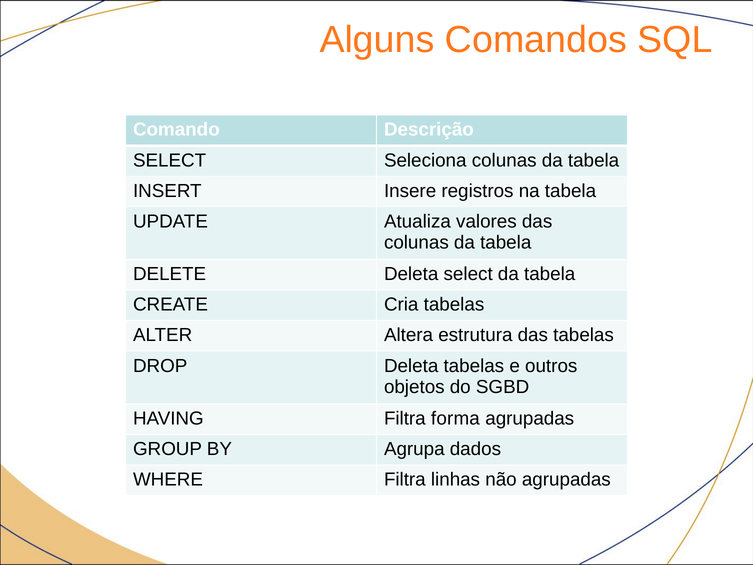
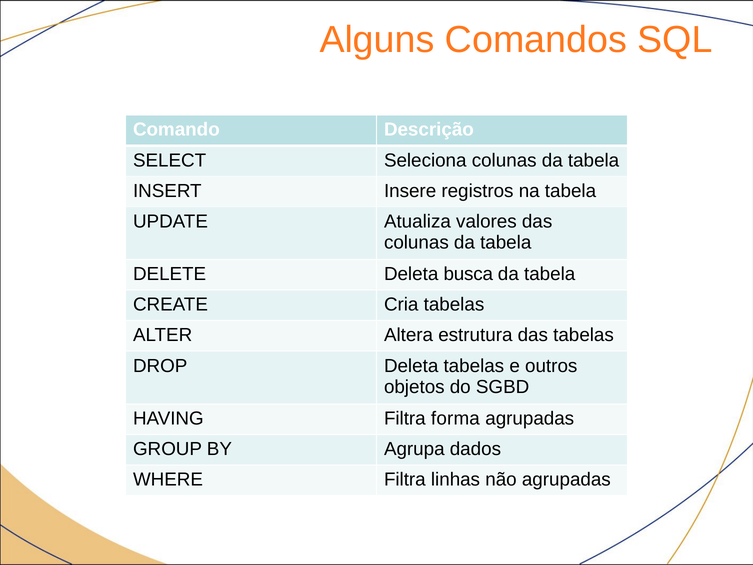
Deleta select: select -> busca
